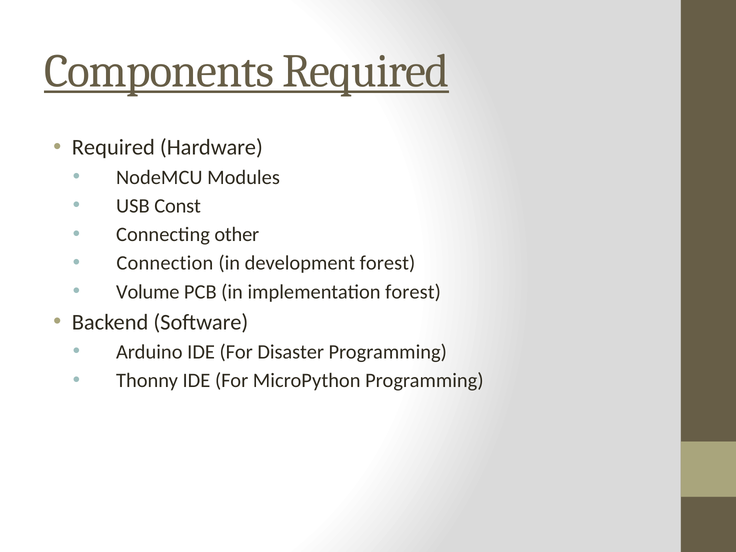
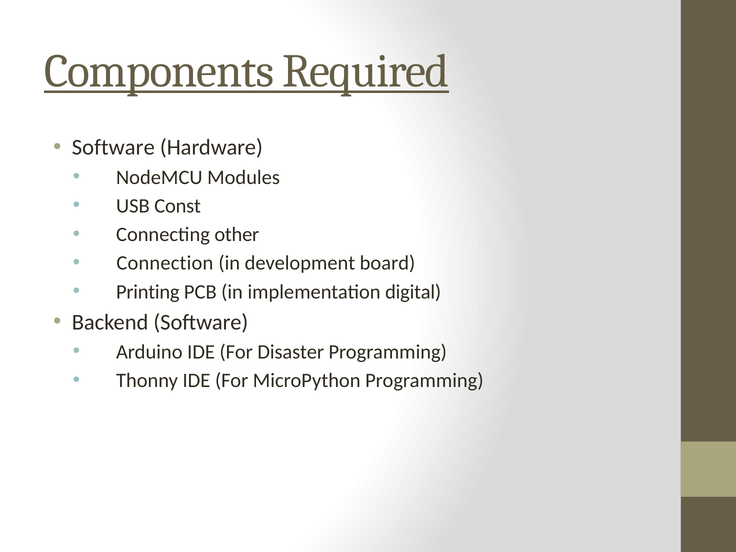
Required at (113, 148): Required -> Software
development forest: forest -> board
Volume: Volume -> Printing
implementation forest: forest -> digital
